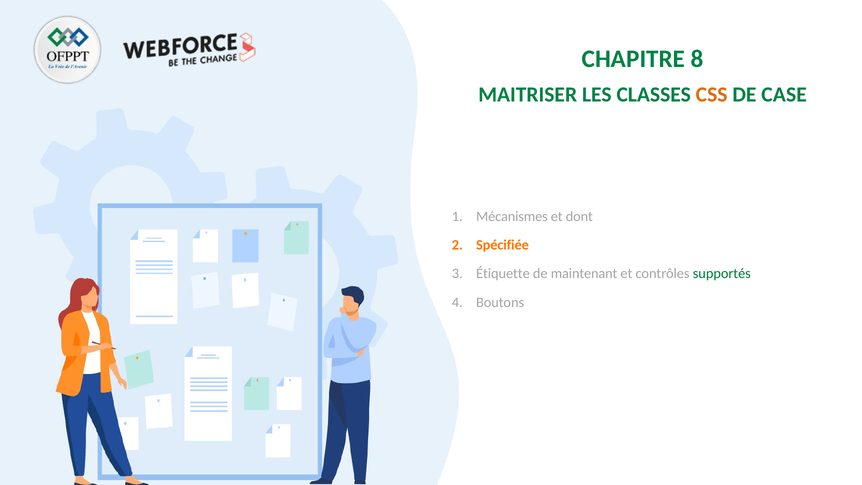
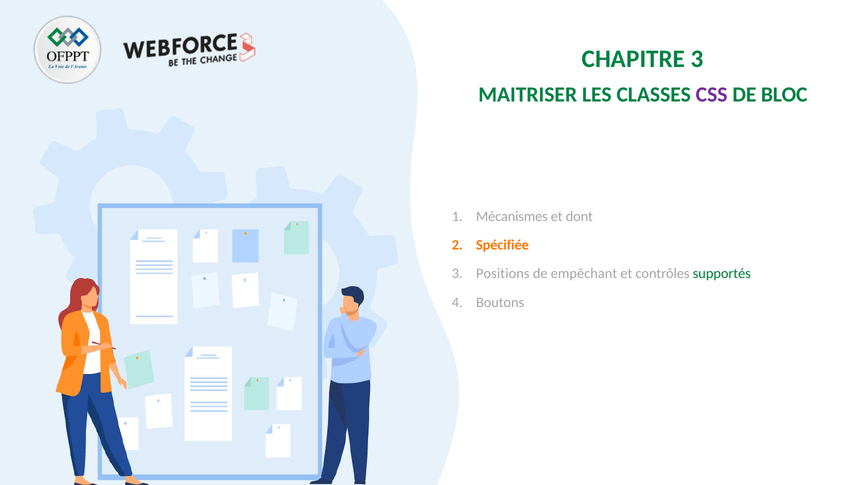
CHAPITRE 8: 8 -> 3
CSS colour: orange -> purple
CASE: CASE -> BLOC
Étiquette: Étiquette -> Positions
maintenant: maintenant -> empêchant
